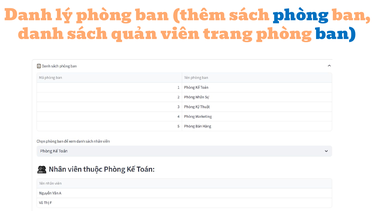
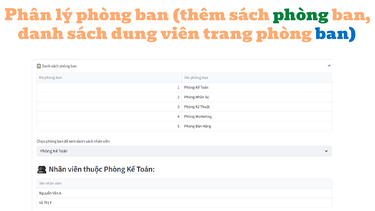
Danh at (28, 15): Danh -> Phân
phòng at (301, 15) colour: blue -> green
quản: quản -> dung
